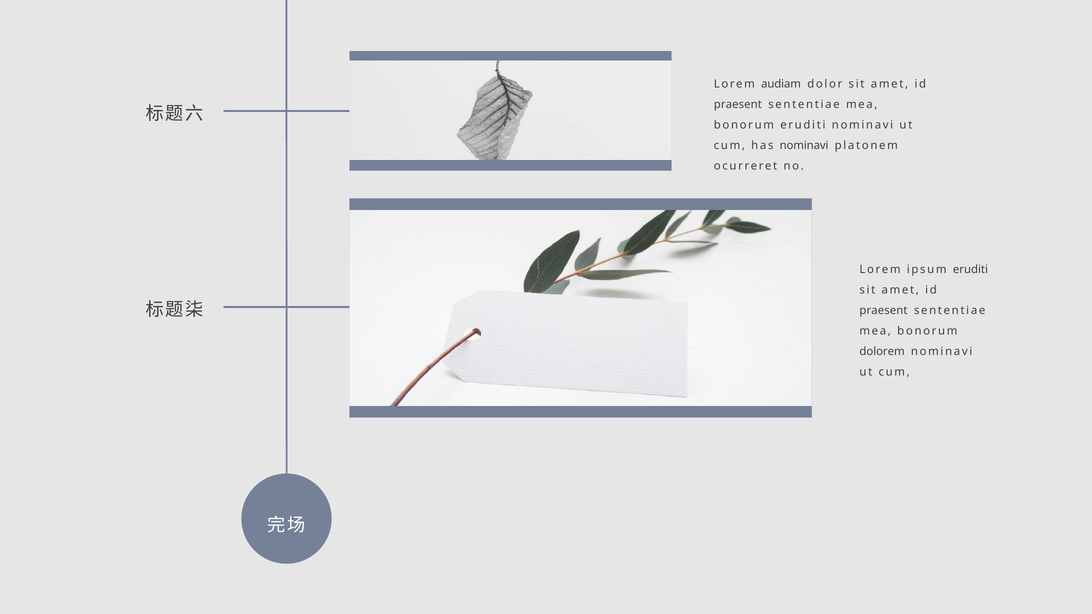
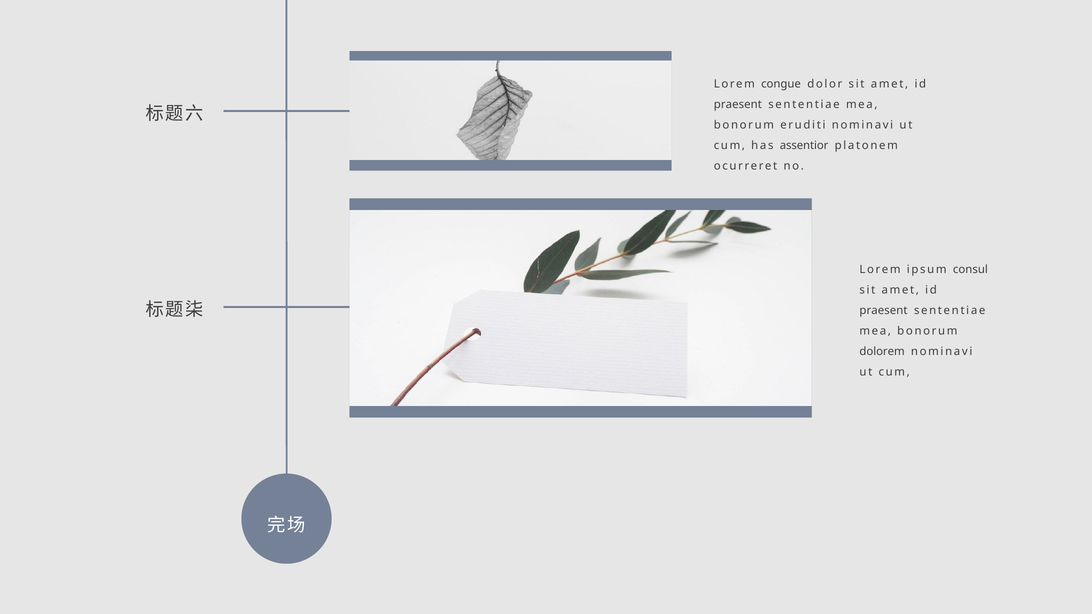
audiam: audiam -> congue
has nominavi: nominavi -> assentior
ipsum eruditi: eruditi -> consul
